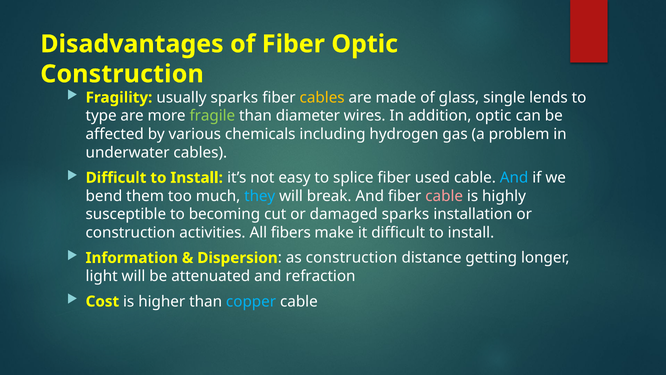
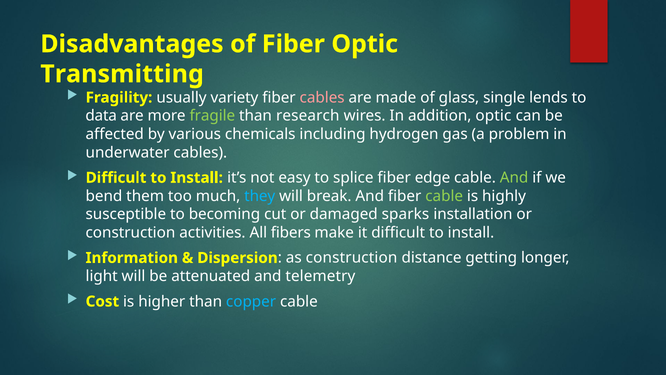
Construction at (122, 74): Construction -> Transmitting
usually sparks: sparks -> variety
cables at (322, 97) colour: yellow -> pink
type: type -> data
diameter: diameter -> research
used: used -> edge
And at (514, 178) colour: light blue -> light green
cable at (444, 196) colour: pink -> light green
refraction: refraction -> telemetry
